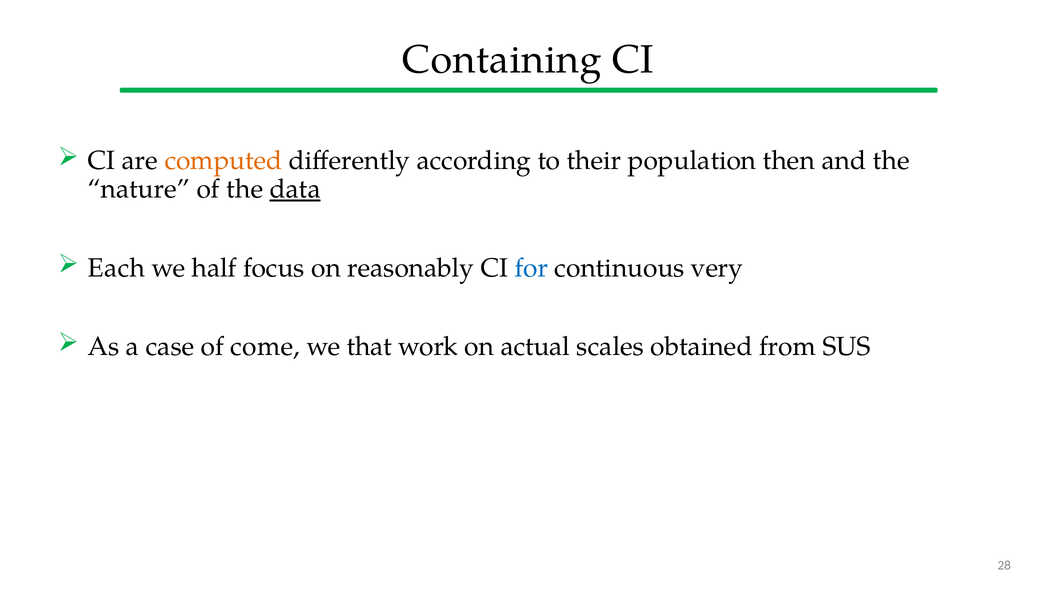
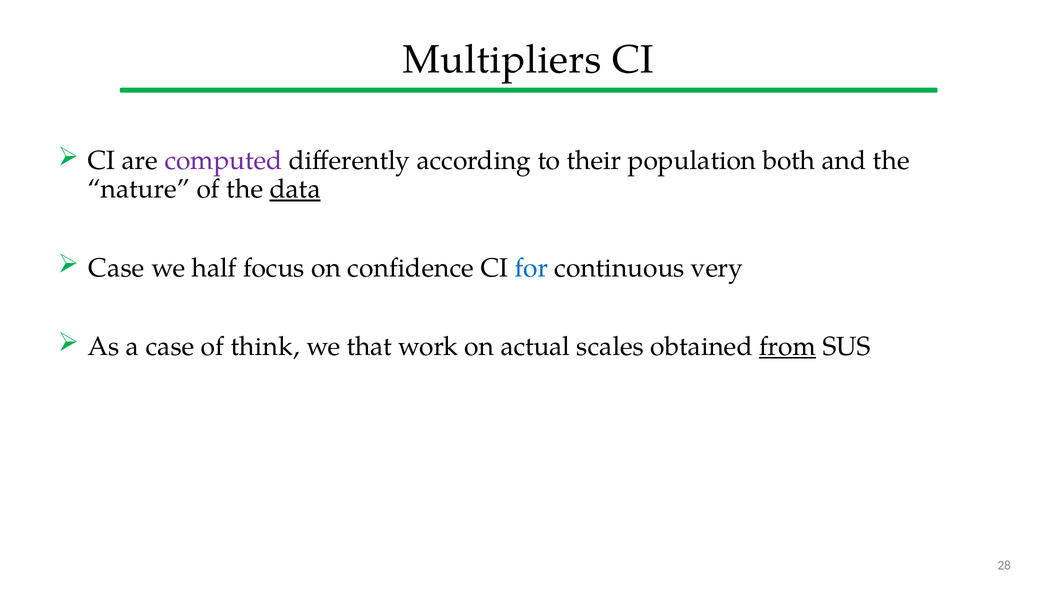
Containing: Containing -> Multipliers
computed colour: orange -> purple
then: then -> both
Each at (116, 268): Each -> Case
reasonably: reasonably -> confidence
come: come -> think
from underline: none -> present
